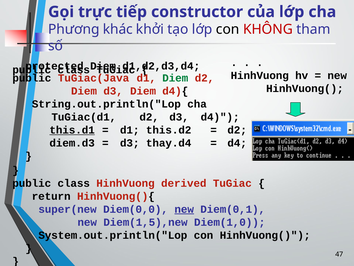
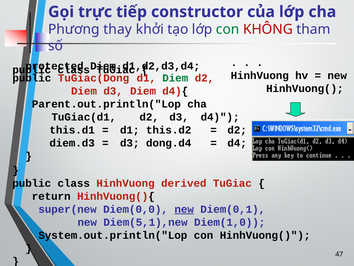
khác: khác -> thay
con at (228, 29) colour: black -> green
TuGiac(Java: TuGiac(Java -> TuGiac(Dong
String.out.println("Lop: String.out.println("Lop -> Parent.out.println("Lop
this.d1 underline: present -> none
thay.d4: thay.d4 -> dong.d4
Diem(1,5),new: Diem(1,5),new -> Diem(5,1),new
